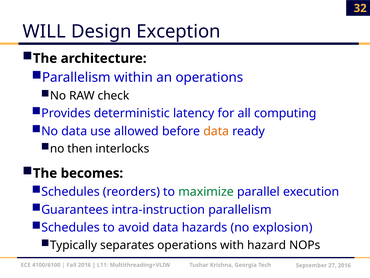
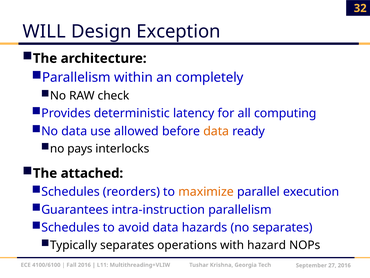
an operations: operations -> completely
then: then -> pays
becomes: becomes -> attached
maximize colour: green -> orange
no explosion: explosion -> separates
